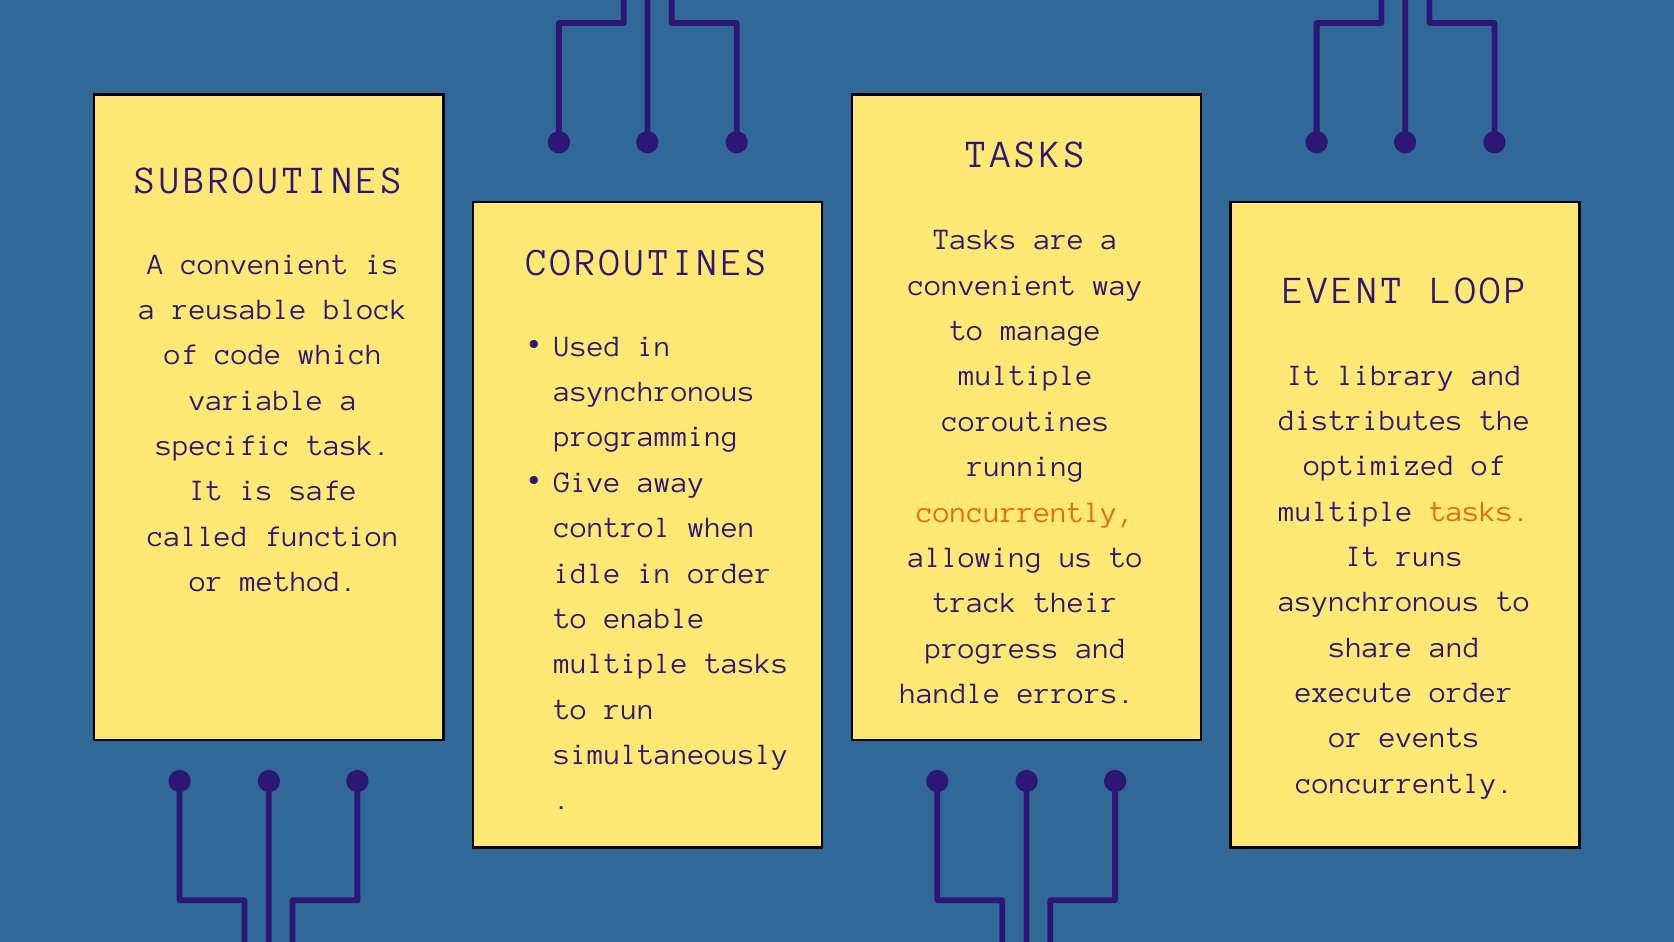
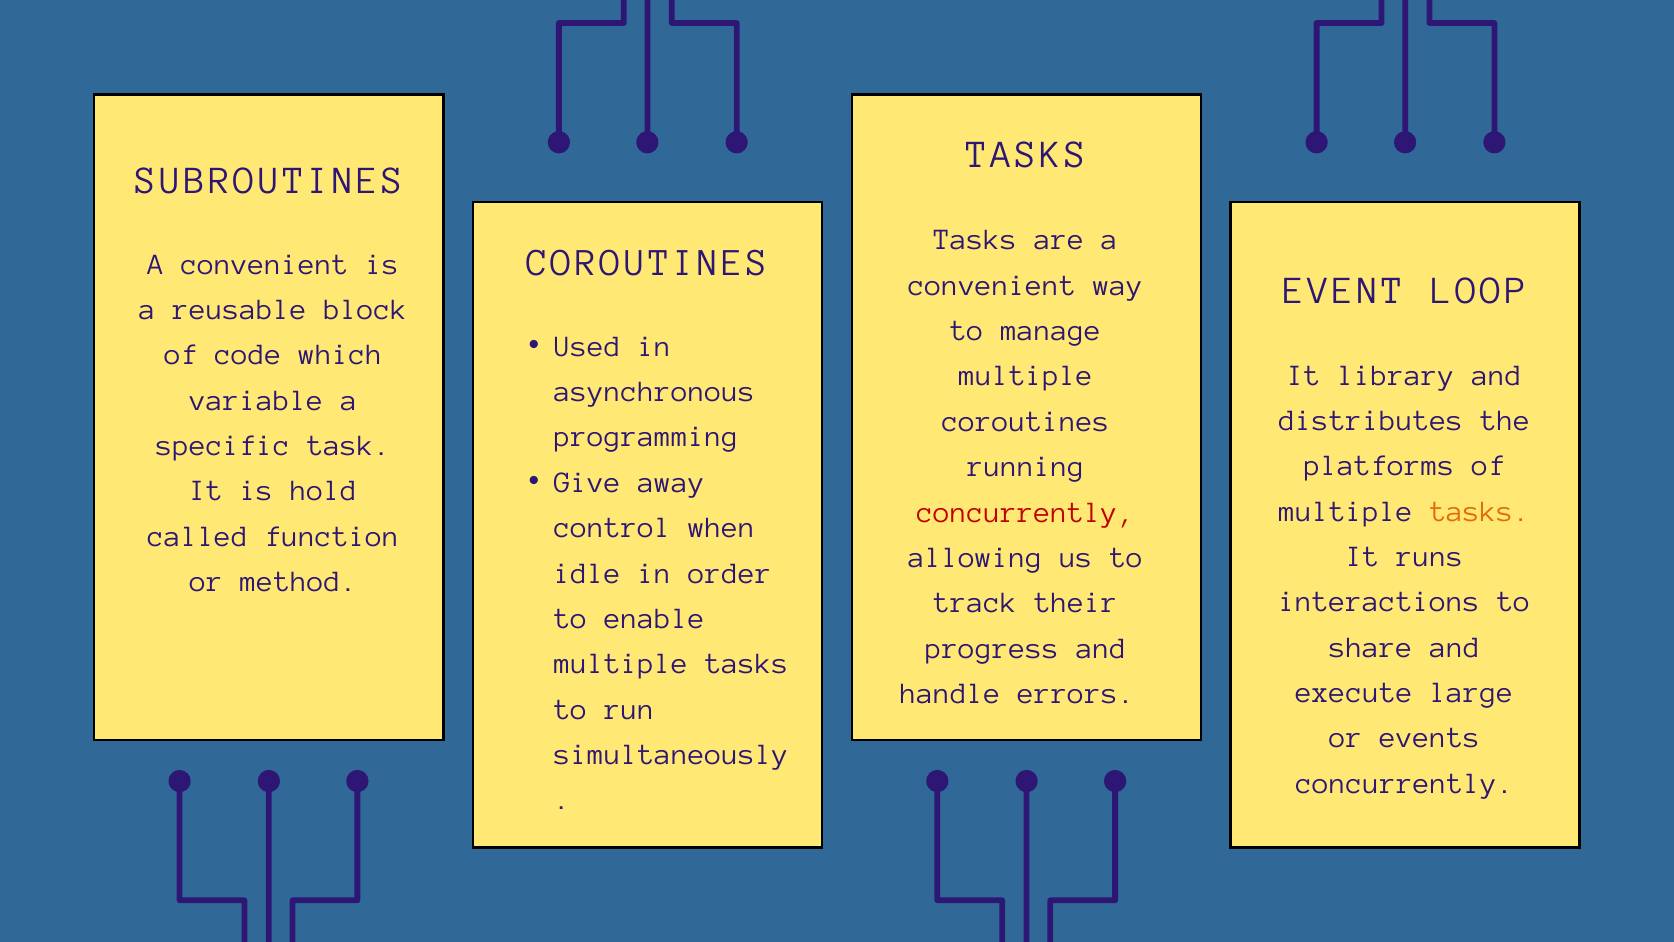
optimized: optimized -> platforms
safe: safe -> hold
concurrently at (1026, 512) colour: orange -> red
asynchronous at (1380, 602): asynchronous -> interactions
execute order: order -> large
